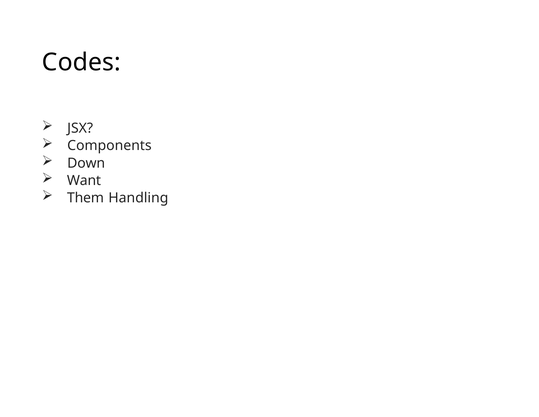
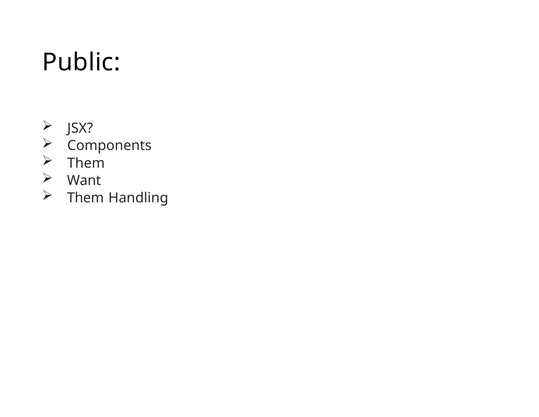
Codes: Codes -> Public
Down at (86, 163): Down -> Them
